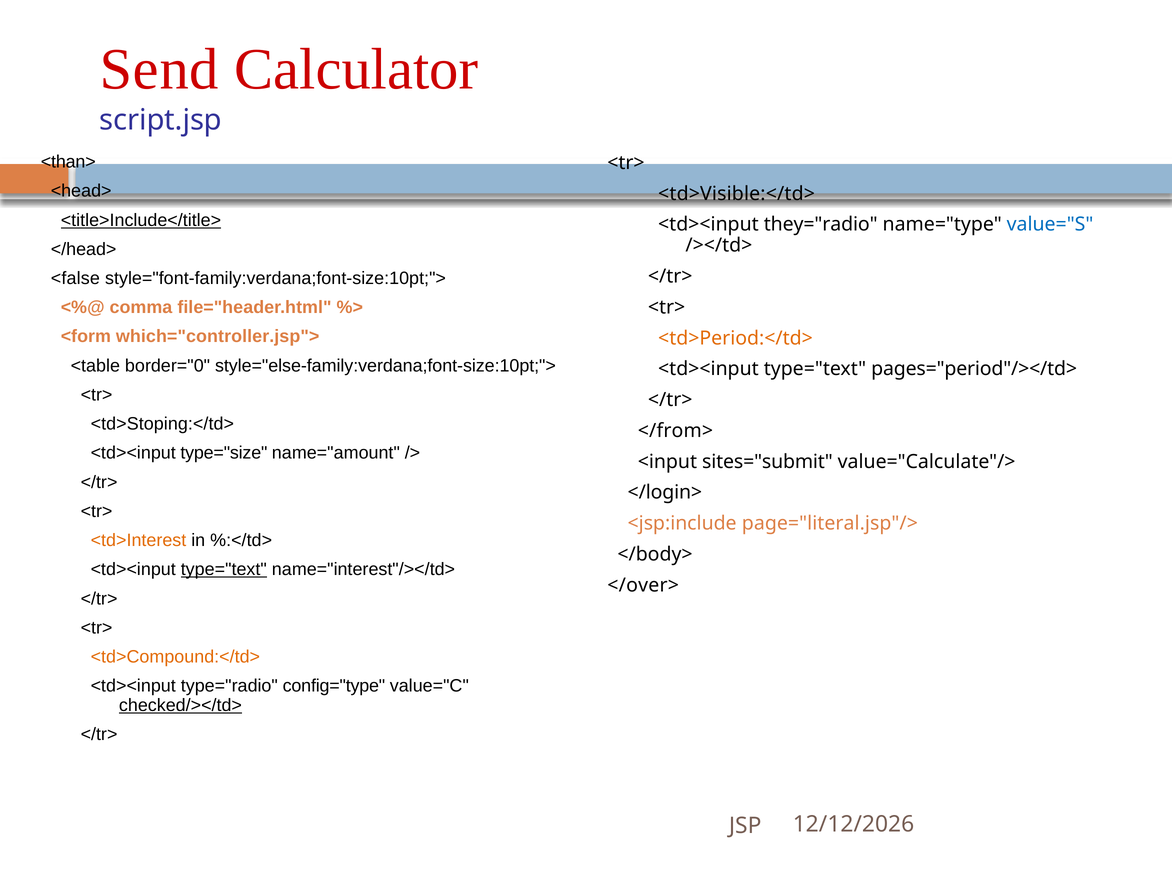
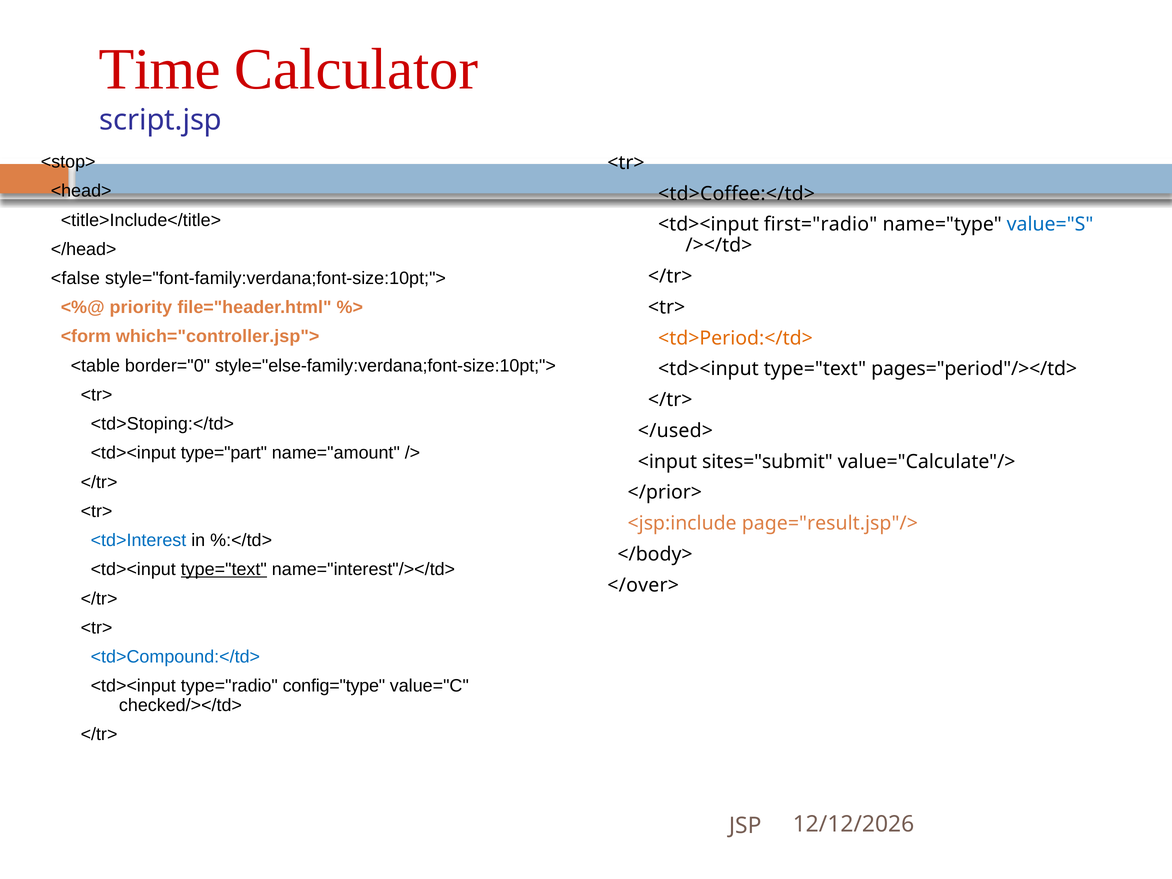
Send: Send -> Time
<than>: <than> -> <stop>
<td>Visible:</td>: <td>Visible:</td> -> <td>Coffee:</td>
<title>Include</title> underline: present -> none
they="radio: they="radio -> first="radio
comma: comma -> priority
</from>: </from> -> </used>
type="size: type="size -> type="part
</login>: </login> -> </prior>
page="literal.jsp"/>: page="literal.jsp"/> -> page="result.jsp"/>
<td>Interest colour: orange -> blue
<td>Compound:</td> colour: orange -> blue
checked/></td> underline: present -> none
